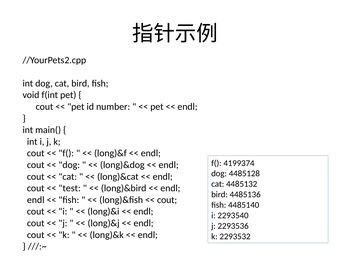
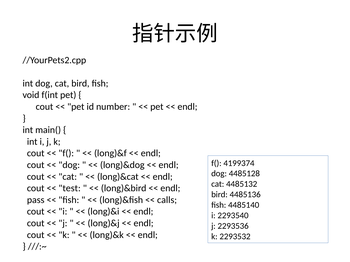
endl at (36, 200): endl -> pass
cout at (167, 200): cout -> calls
